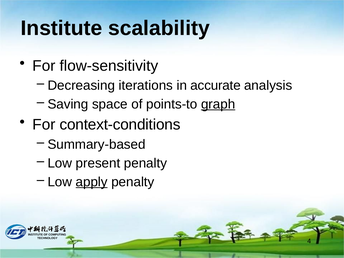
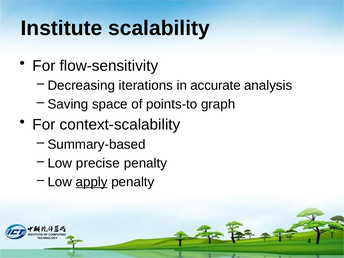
graph underline: present -> none
context-conditions: context-conditions -> context-scalability
present: present -> precise
